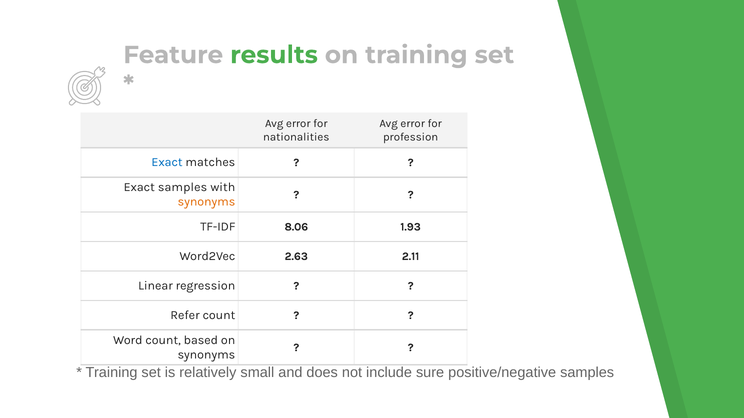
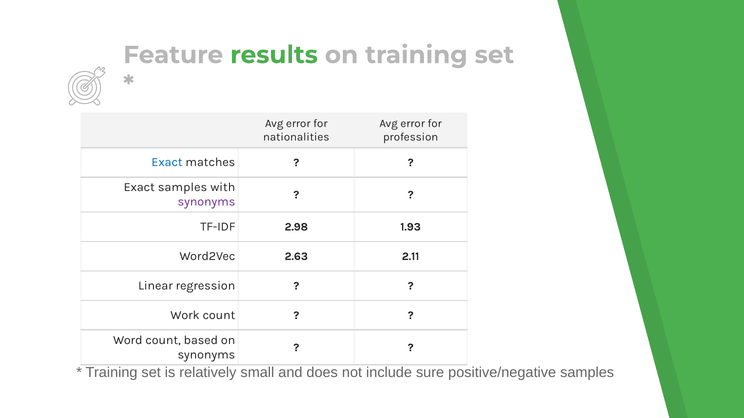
synonyms at (206, 202) colour: orange -> purple
8.06: 8.06 -> 2.98
Refer: Refer -> Work
